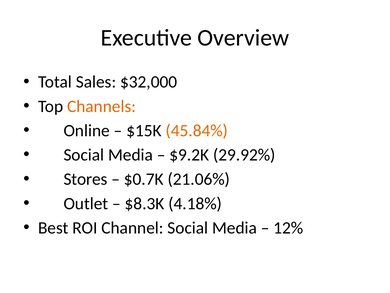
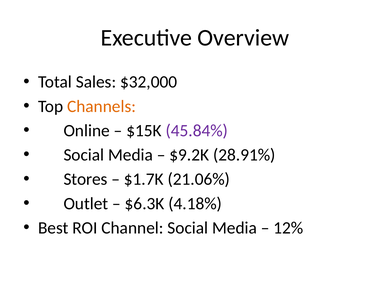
45.84% colour: orange -> purple
29.92%: 29.92% -> 28.91%
$0.7K: $0.7K -> $1.7K
$8.3K: $8.3K -> $6.3K
